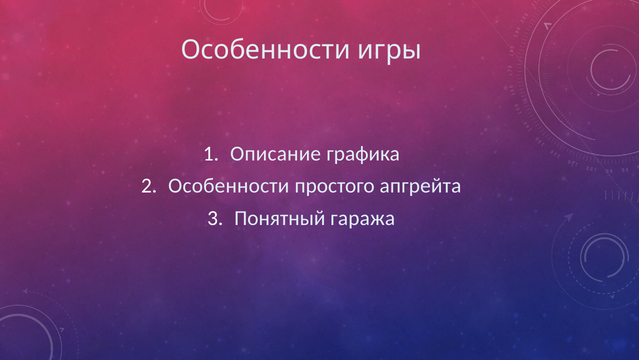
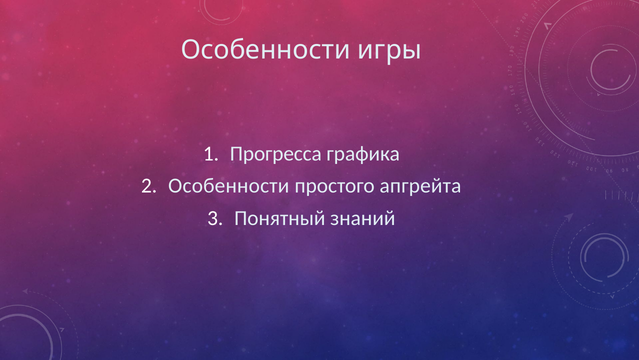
Описание: Описание -> Прогресса
гаража: гаража -> знаний
